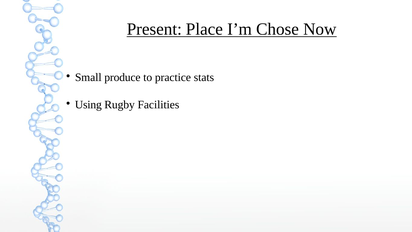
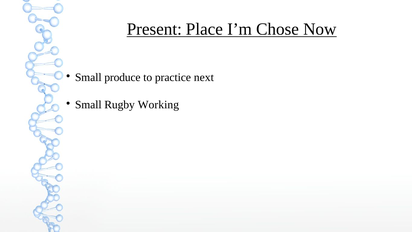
stats: stats -> next
Using at (88, 105): Using -> Small
Facilities: Facilities -> Working
